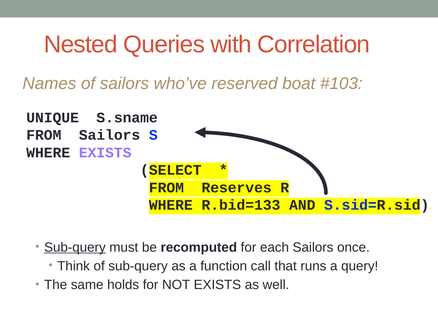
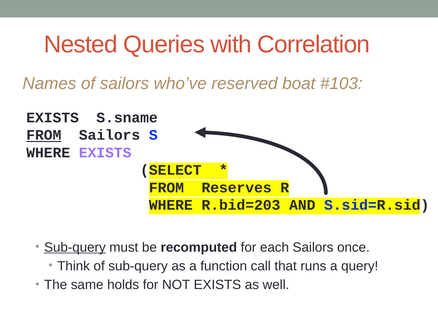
UNIQUE at (53, 118): UNIQUE -> EXISTS
FROM at (44, 135) underline: none -> present
R.bid=133: R.bid=133 -> R.bid=203
